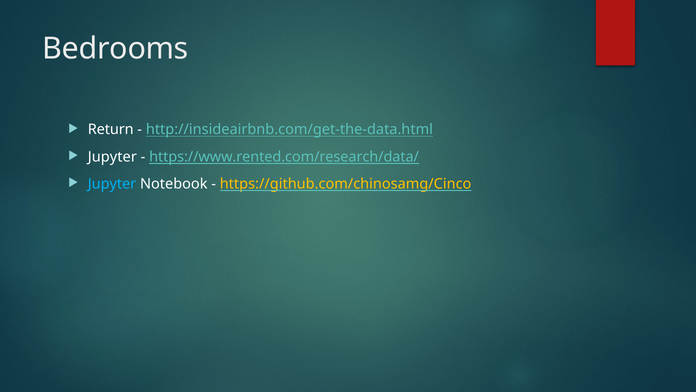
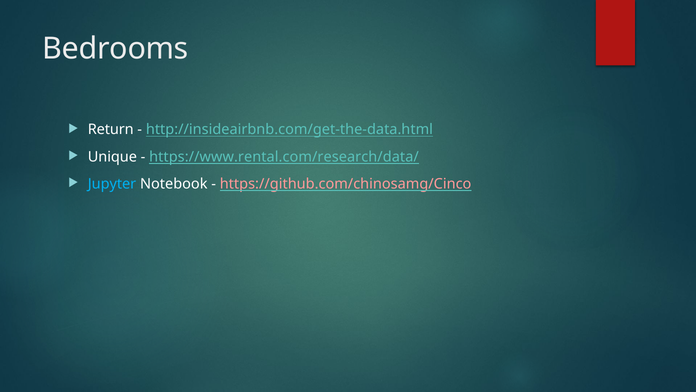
Jupyter at (112, 157): Jupyter -> Unique
https://www.rented.com/research/data/: https://www.rented.com/research/data/ -> https://www.rental.com/research/data/
https://github.com/chinosamg/Cinco colour: yellow -> pink
